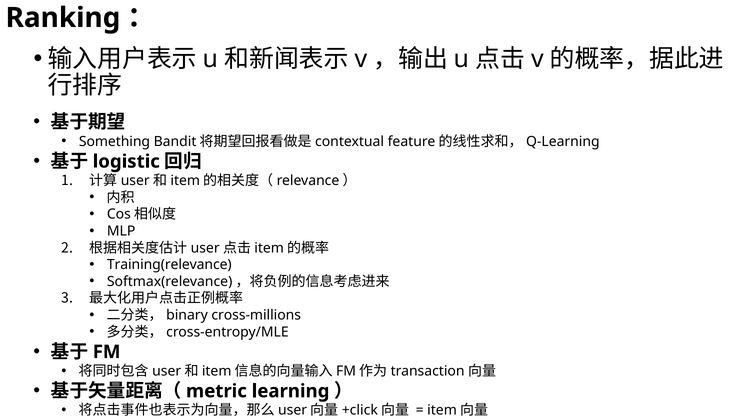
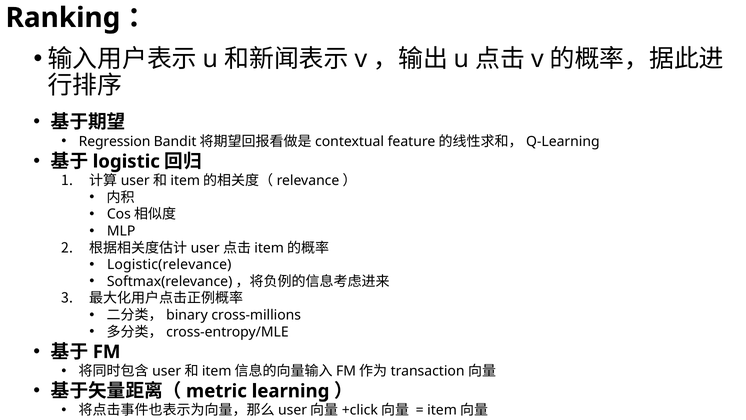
Something: Something -> Regression
Training(relevance: Training(relevance -> Logistic(relevance
